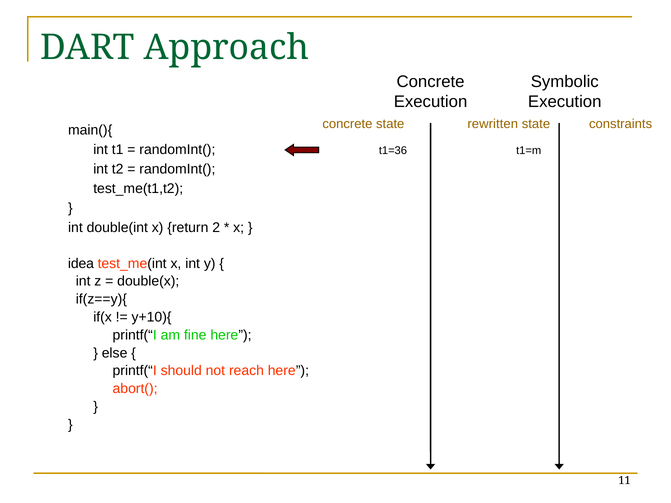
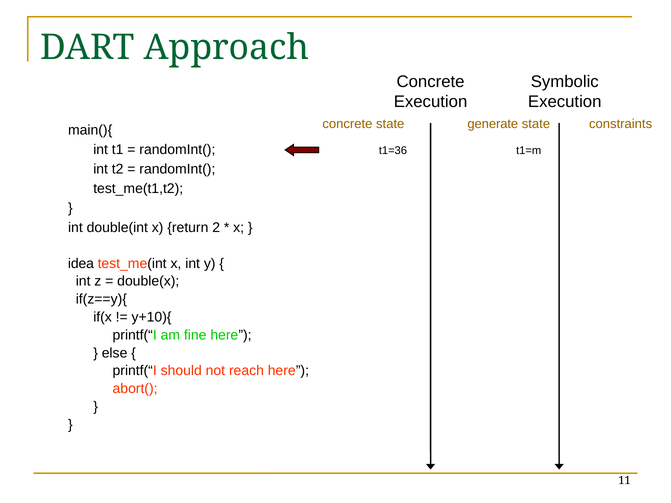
rewritten: rewritten -> generate
